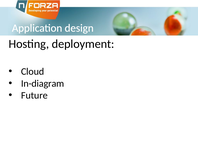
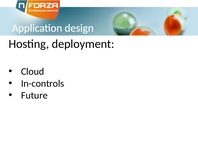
In-diagram: In-diagram -> In-controls
